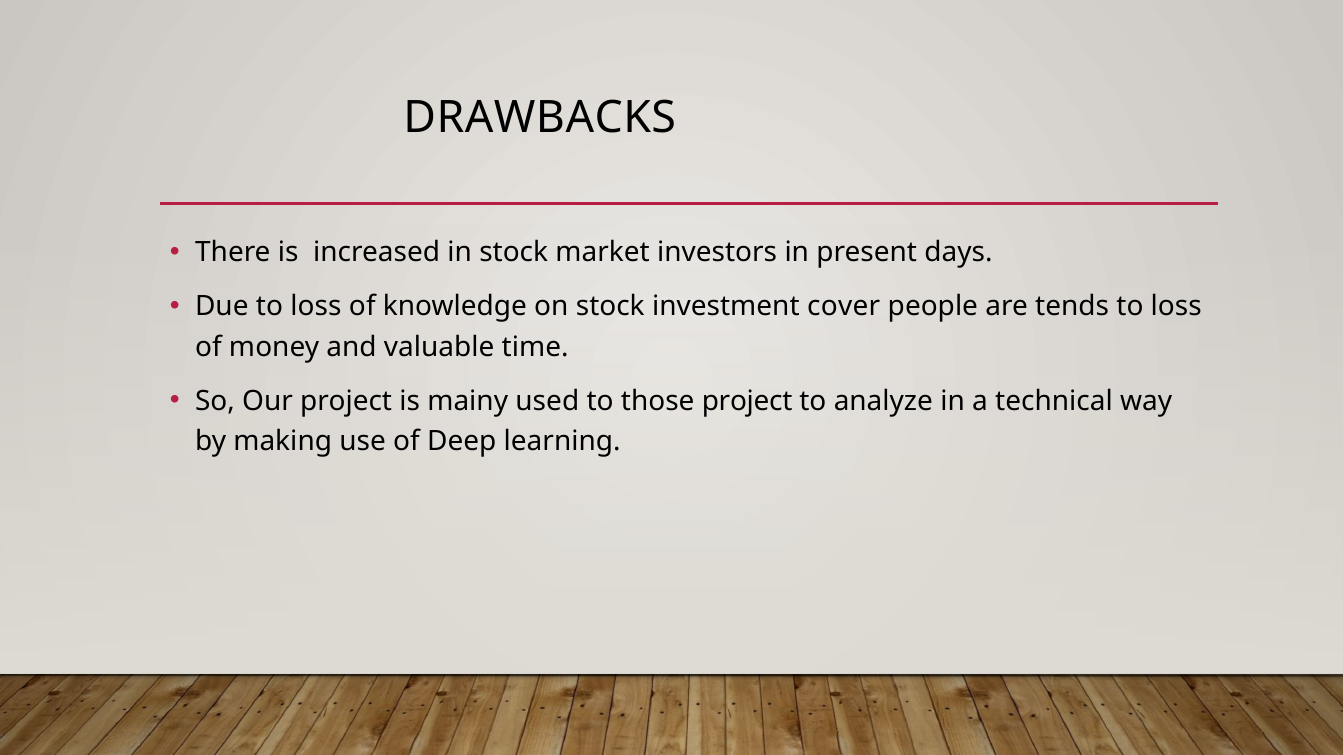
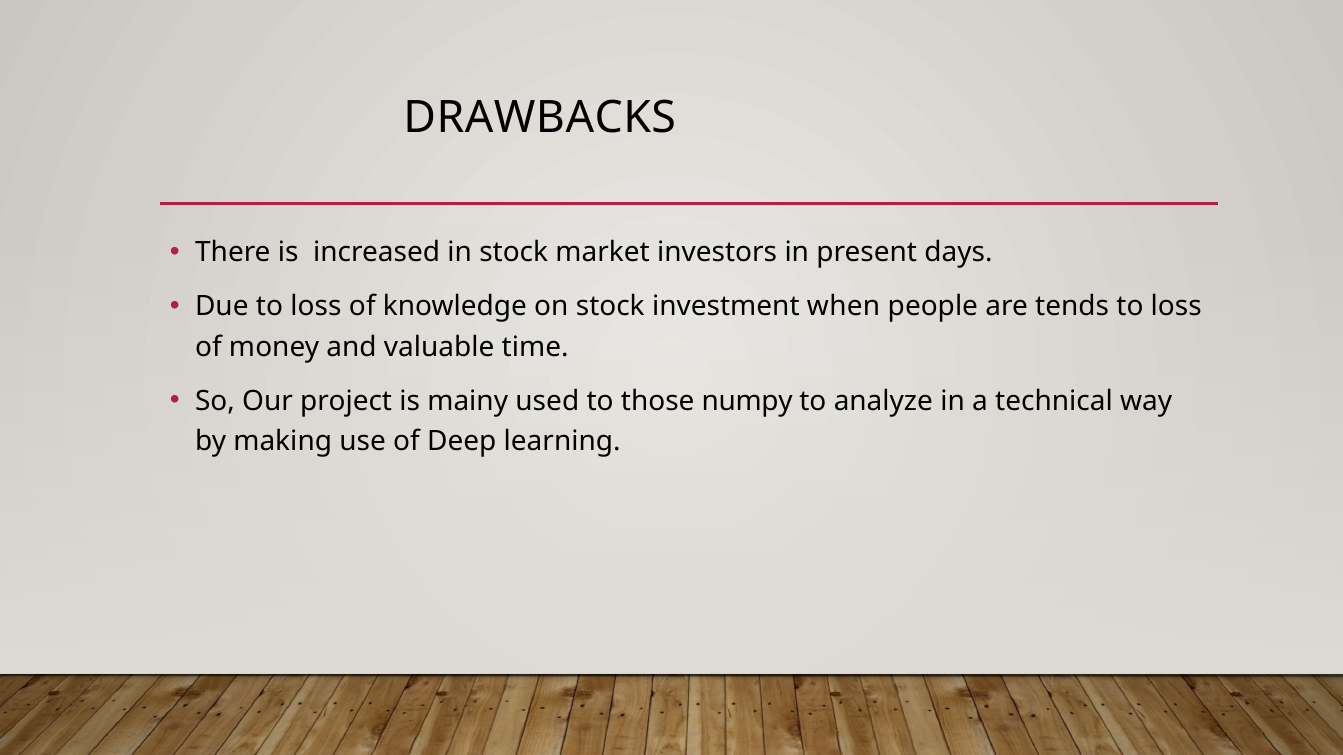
cover: cover -> when
those project: project -> numpy
